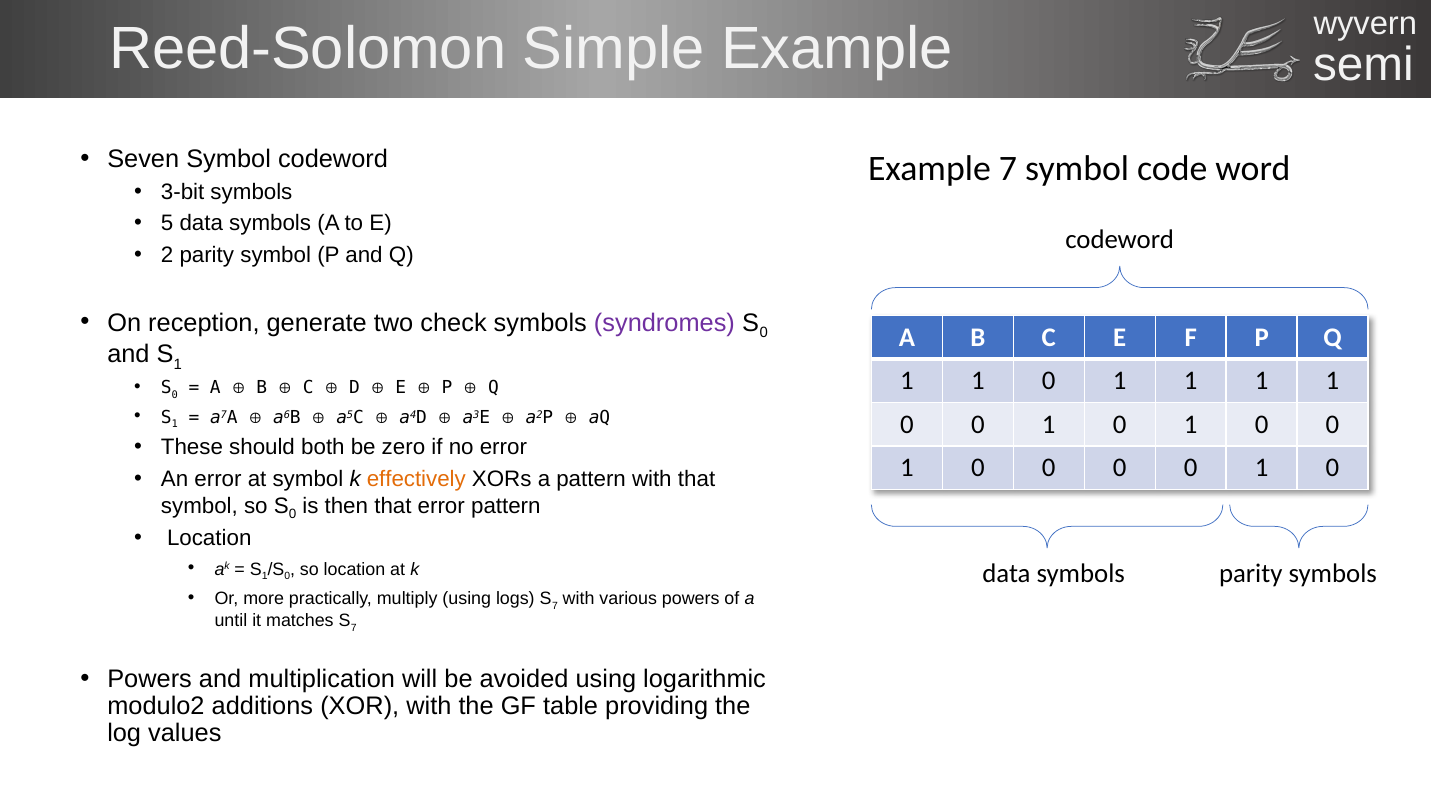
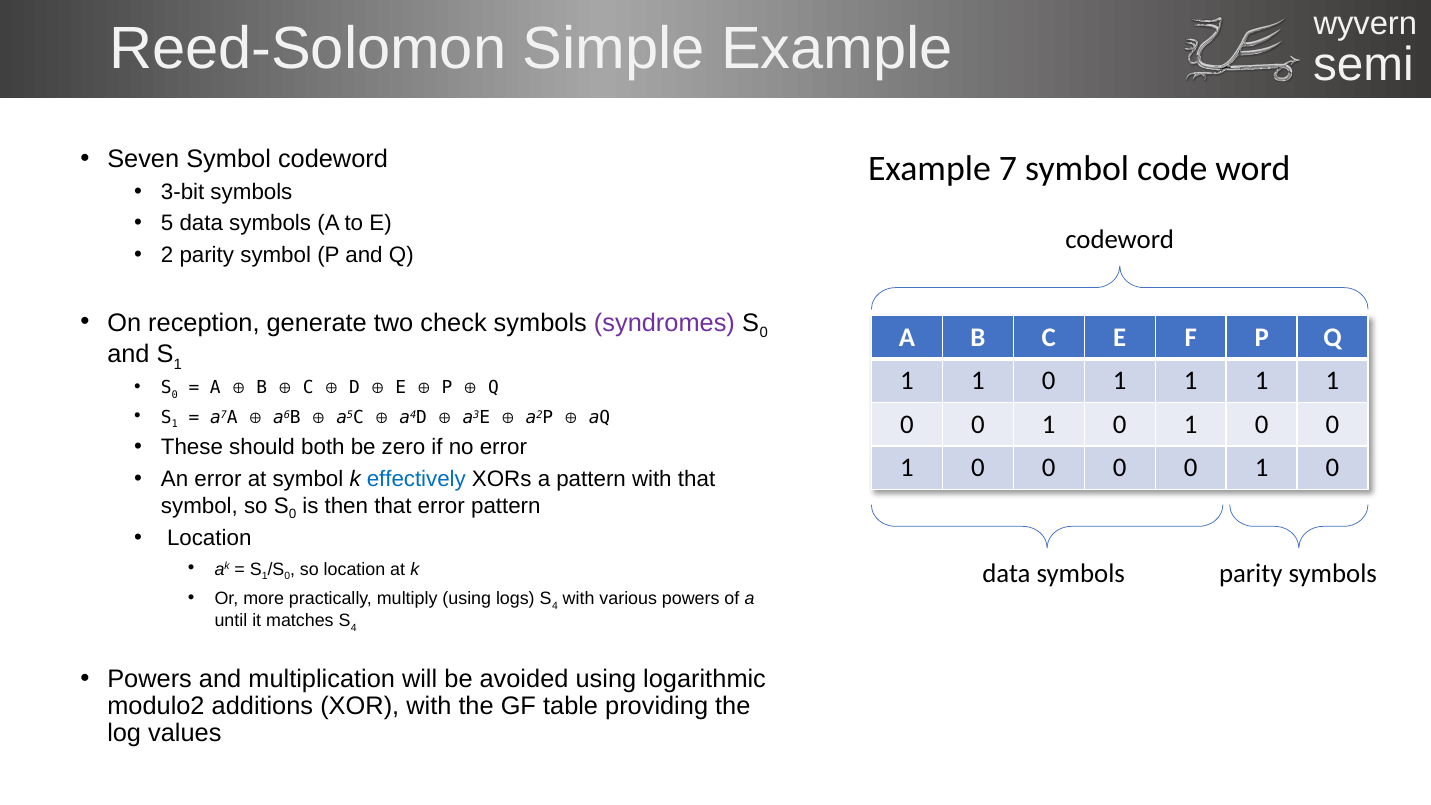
effectively colour: orange -> blue
7 at (555, 606): 7 -> 4
7 at (354, 628): 7 -> 4
